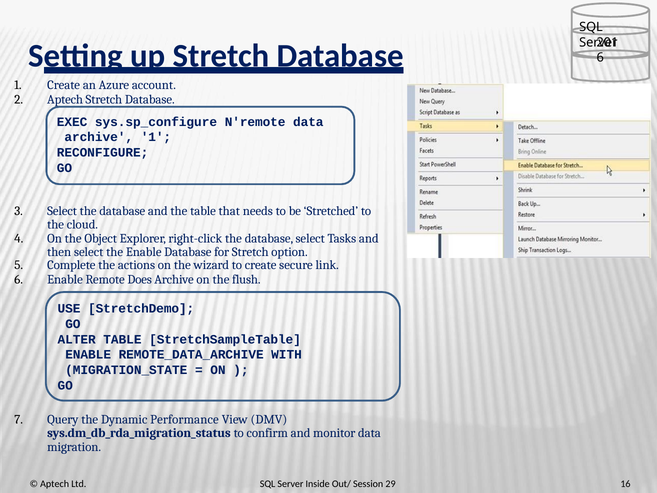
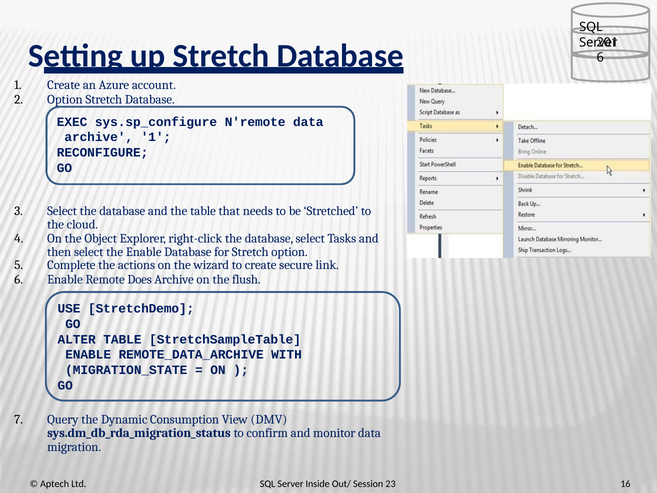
Aptech at (65, 99): Aptech -> Option
Performance: Performance -> Consumption
29: 29 -> 23
